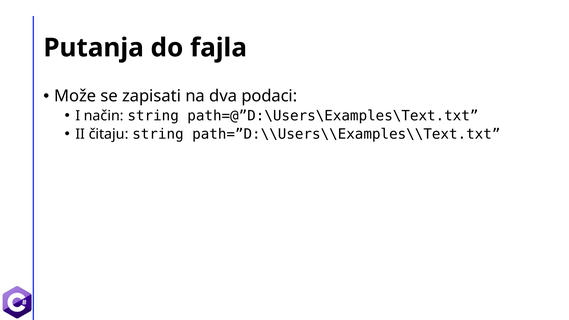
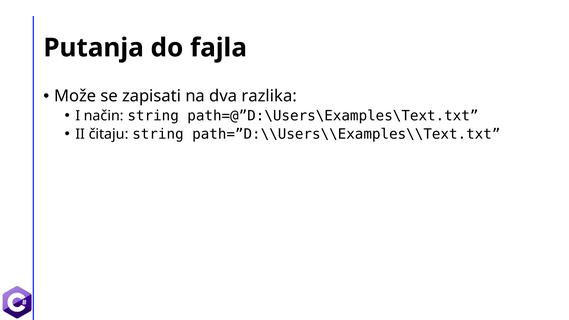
podaci: podaci -> razlika
